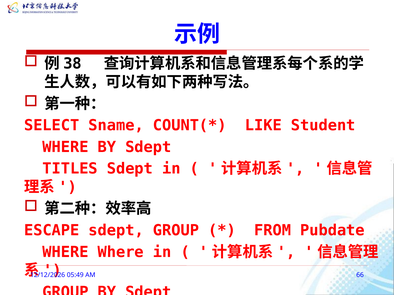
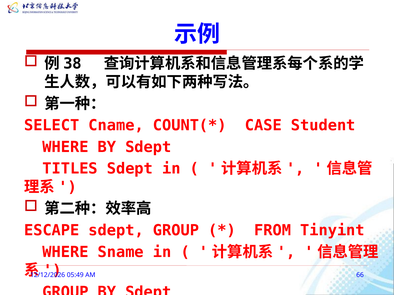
Sname: Sname -> Cname
LIKE: LIKE -> CASE
Pubdate: Pubdate -> Tinyint
WHERE Where: Where -> Sname
